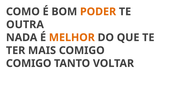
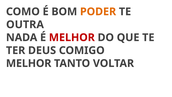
MELHOR at (72, 37) colour: orange -> red
MAIS: MAIS -> DEUS
COMIGO at (29, 63): COMIGO -> MELHOR
